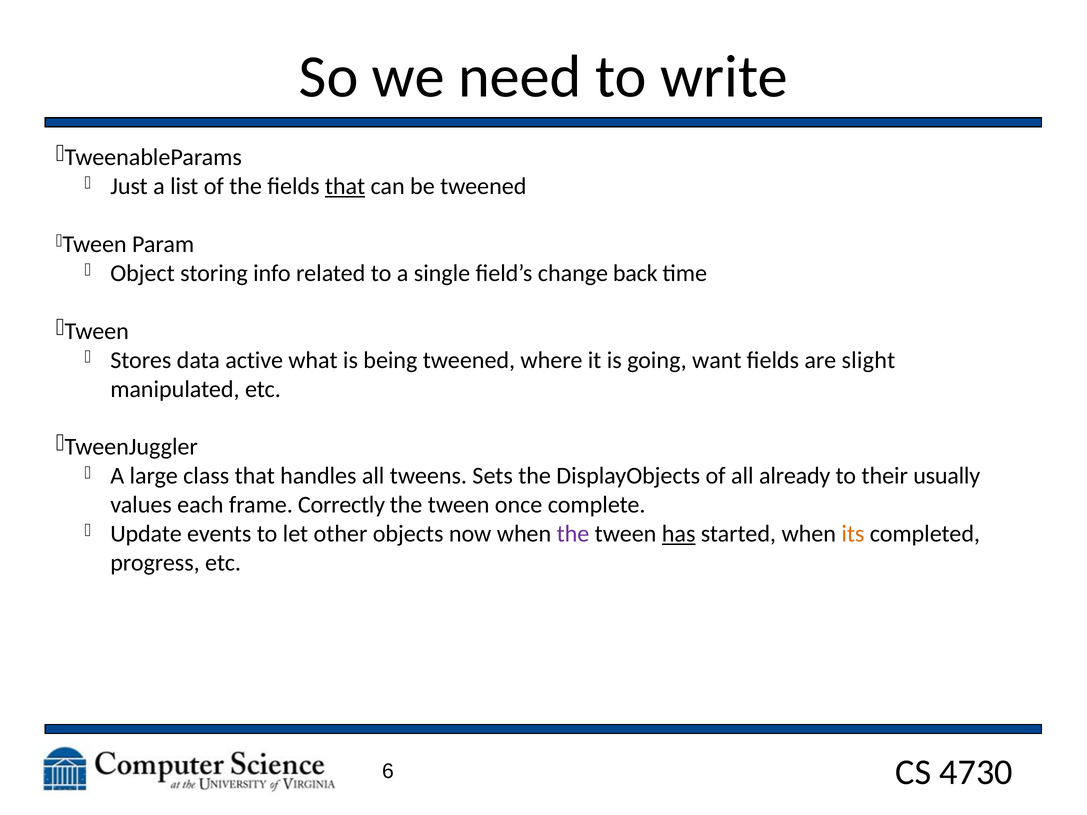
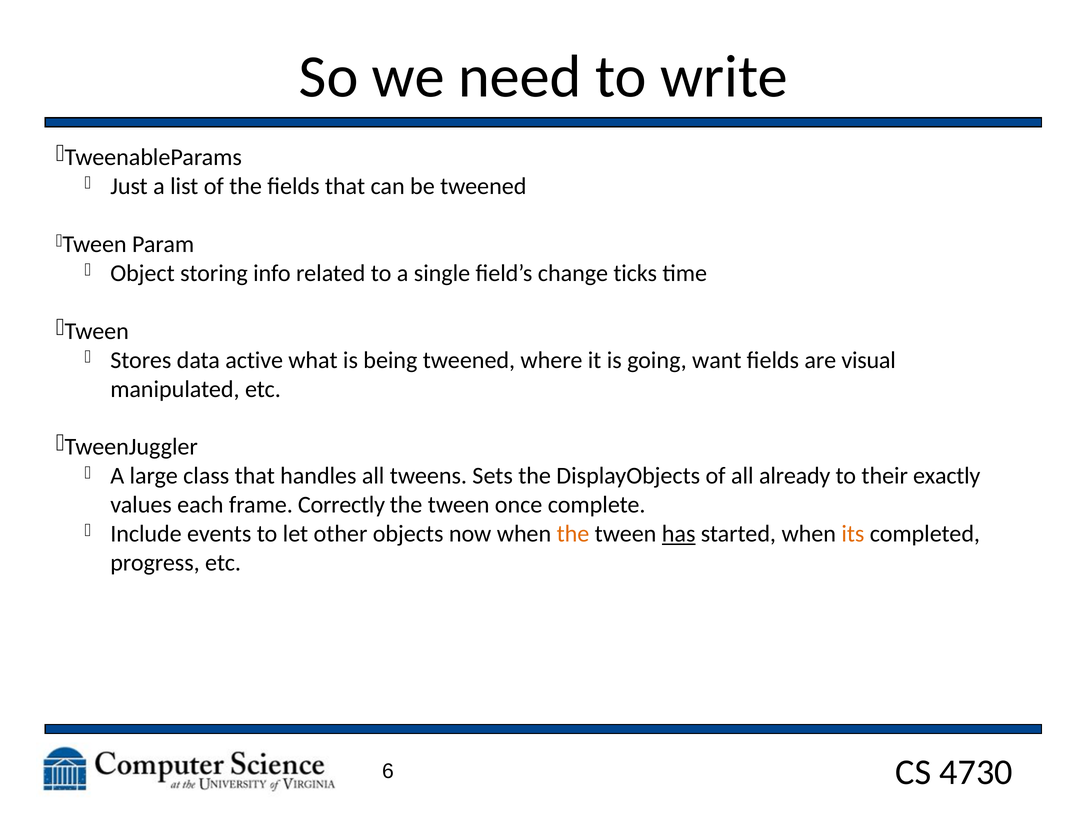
that at (345, 186) underline: present -> none
back: back -> ticks
slight: slight -> visual
usually: usually -> exactly
Update: Update -> Include
the at (573, 534) colour: purple -> orange
